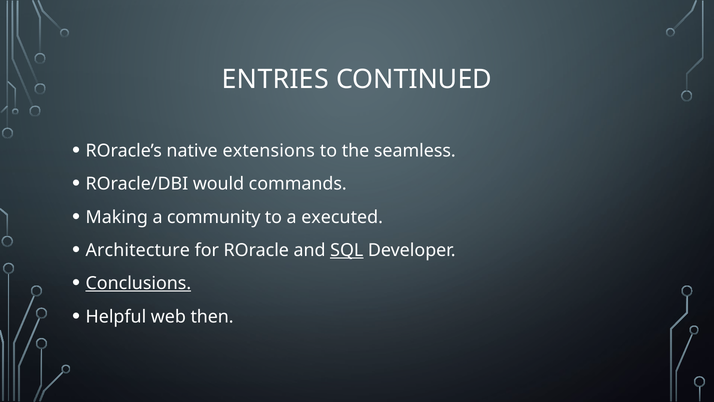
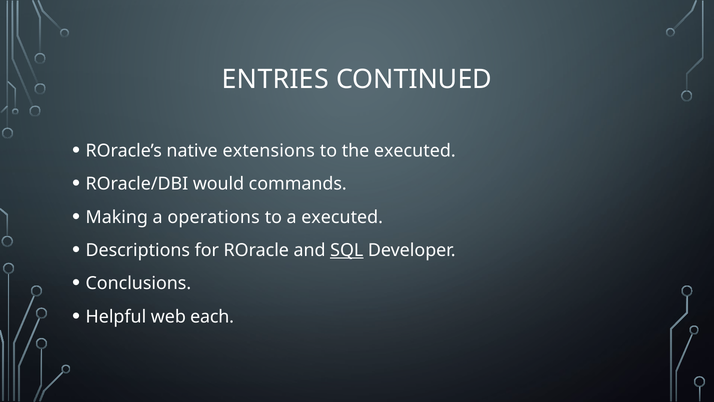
the seamless: seamless -> executed
community: community -> operations
Architecture: Architecture -> Descriptions
Conclusions underline: present -> none
then: then -> each
